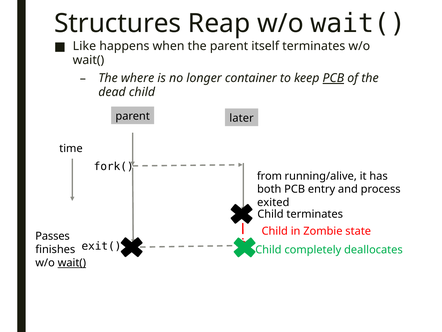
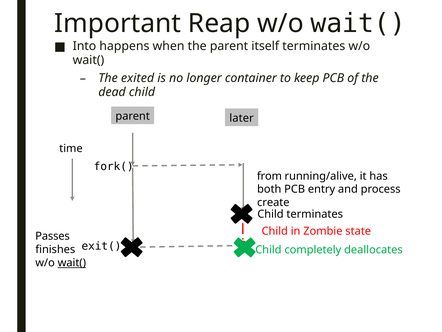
Structures: Structures -> Important
Like: Like -> Into
where: where -> exited
PCB at (333, 78) underline: present -> none
exited: exited -> create
